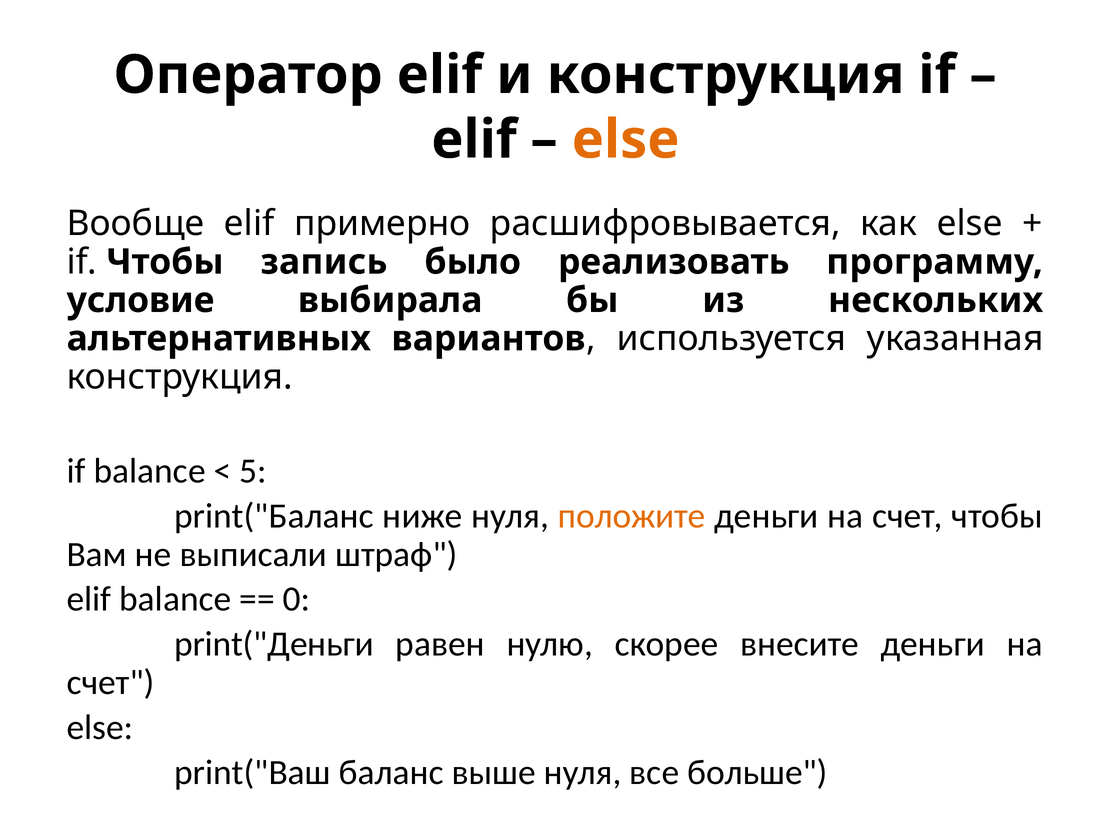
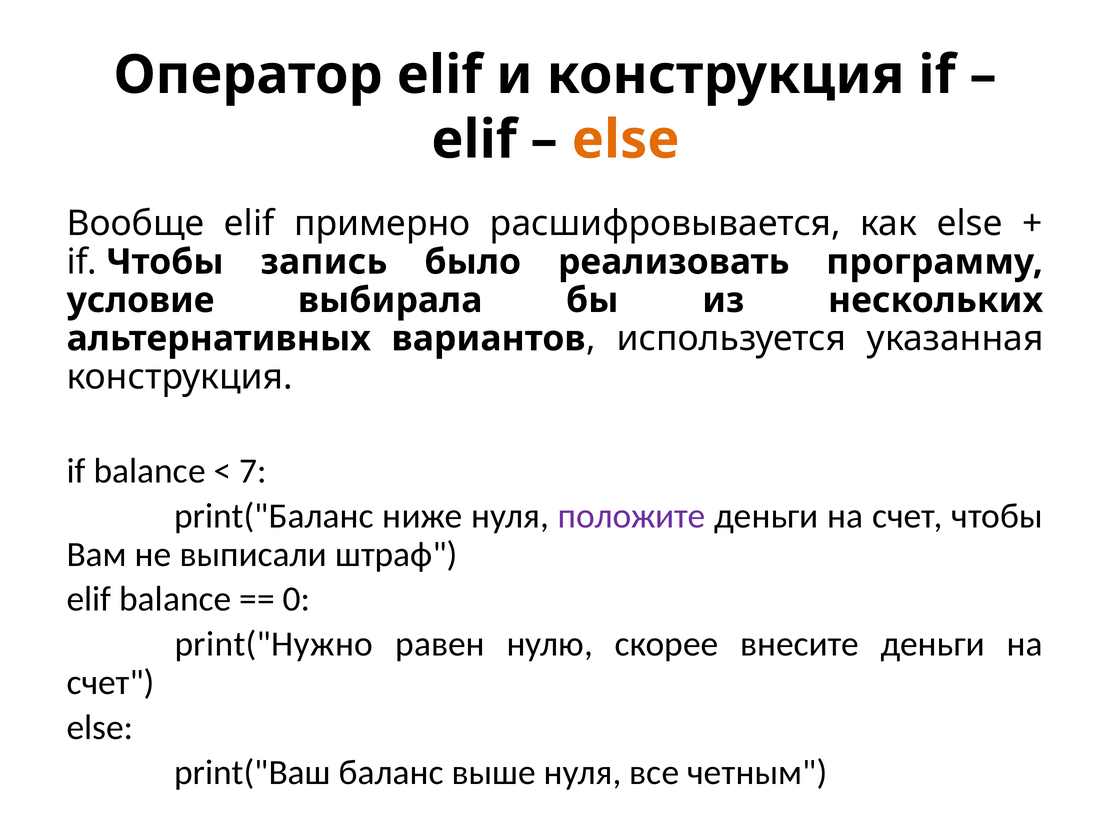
5: 5 -> 7
положите colour: orange -> purple
print("Деньги: print("Деньги -> print("Нужно
больше: больше -> четным
